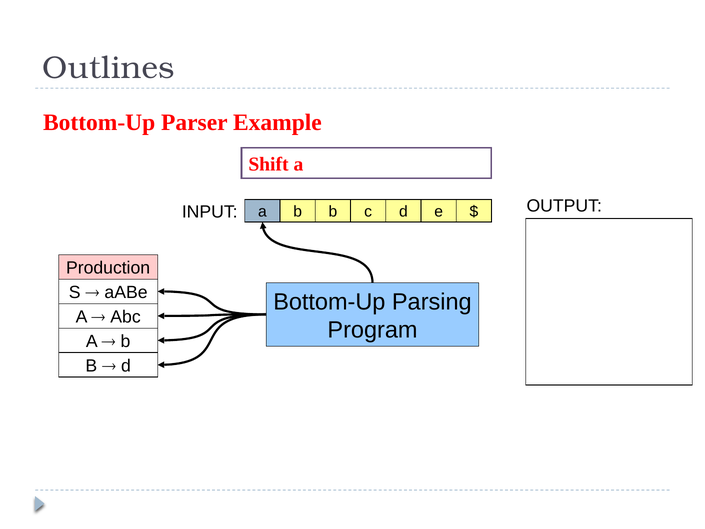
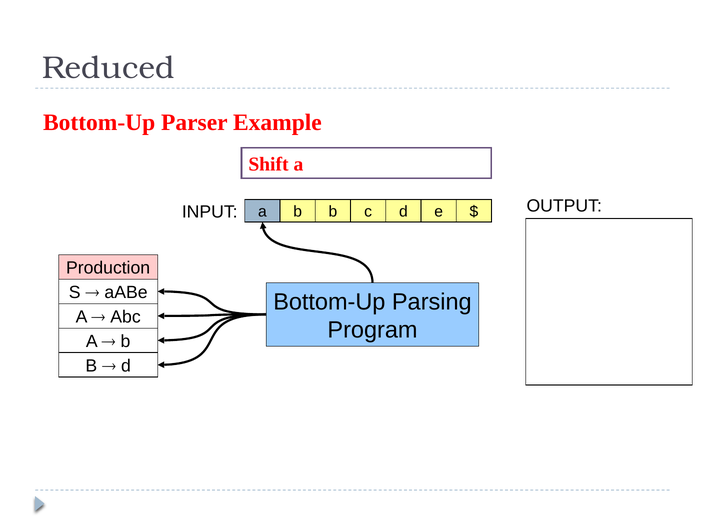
Outlines: Outlines -> Reduced
